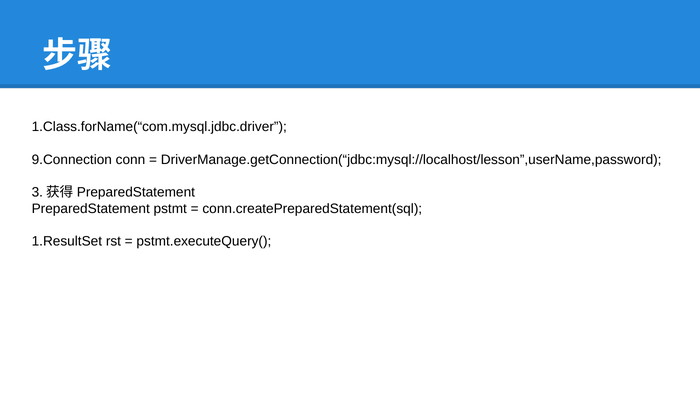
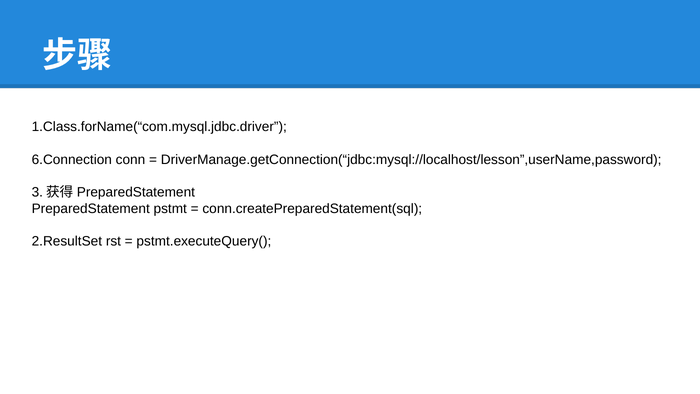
9.Connection: 9.Connection -> 6.Connection
1.ResultSet: 1.ResultSet -> 2.ResultSet
